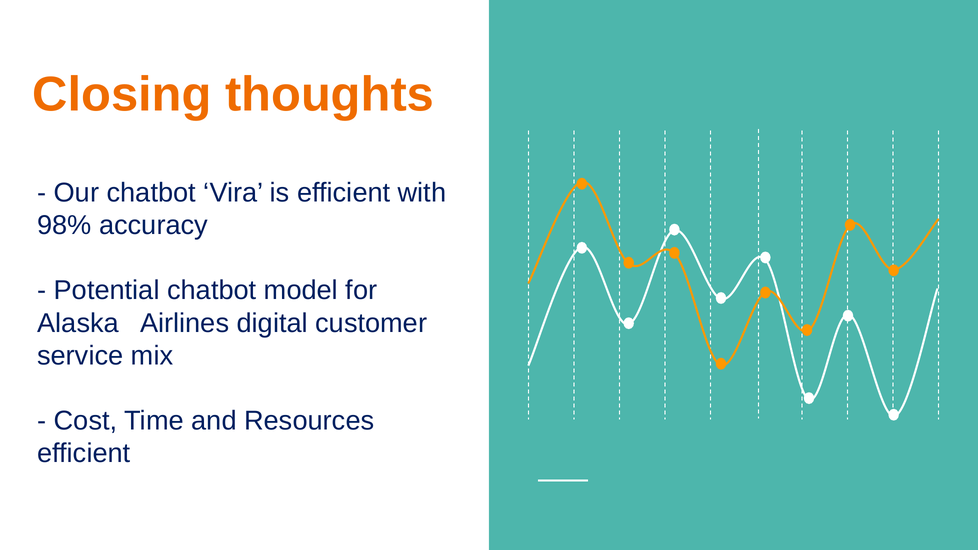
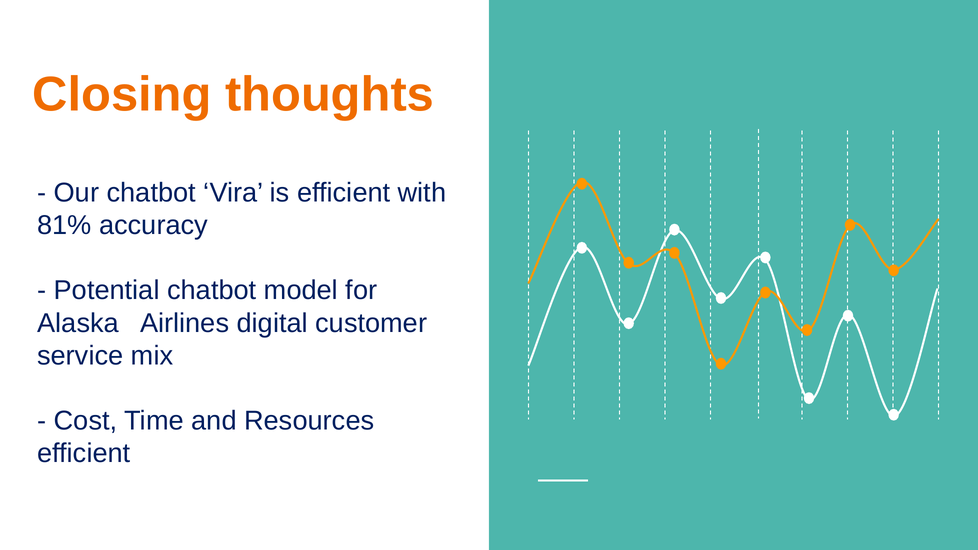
98%: 98% -> 81%
